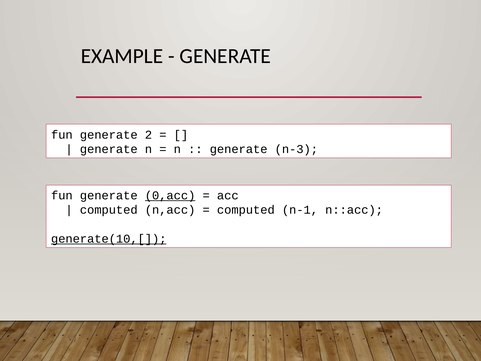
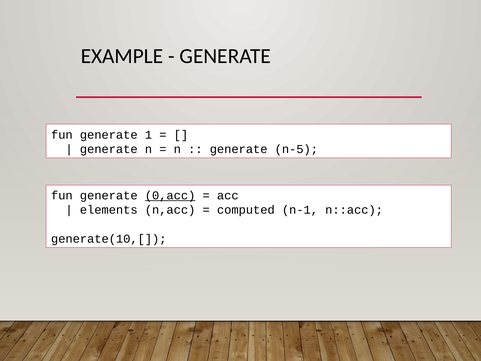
2: 2 -> 1
n-3: n-3 -> n-5
computed at (109, 210): computed -> elements
generate(10,[ underline: present -> none
